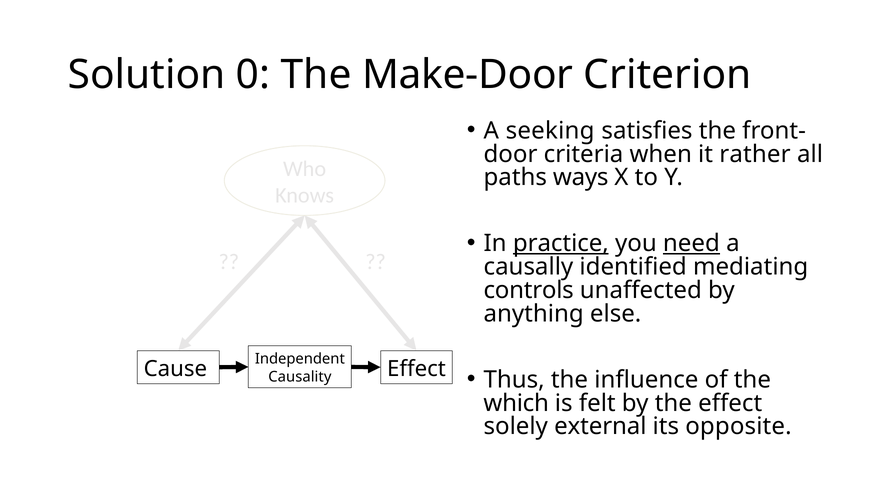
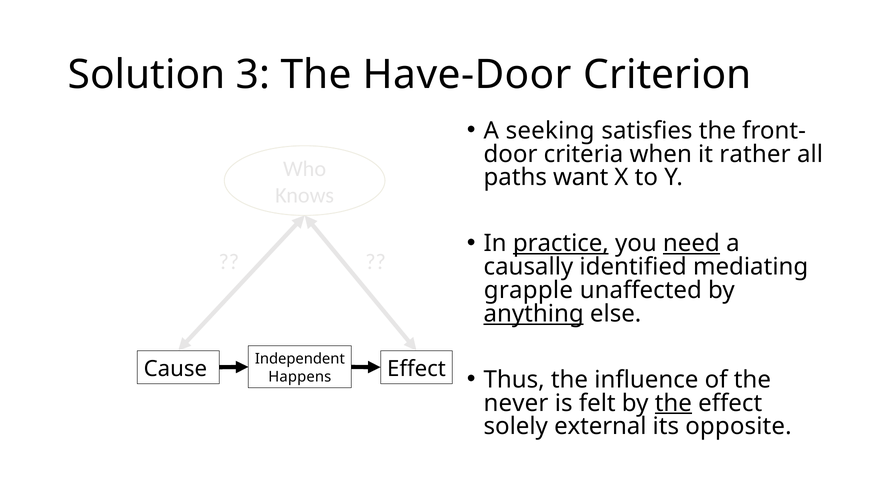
0: 0 -> 3
Make-Door: Make-Door -> Have-Door
ways: ways -> want
controls: controls -> grapple
anything underline: none -> present
Causality: Causality -> Happens
which: which -> never
the at (673, 403) underline: none -> present
